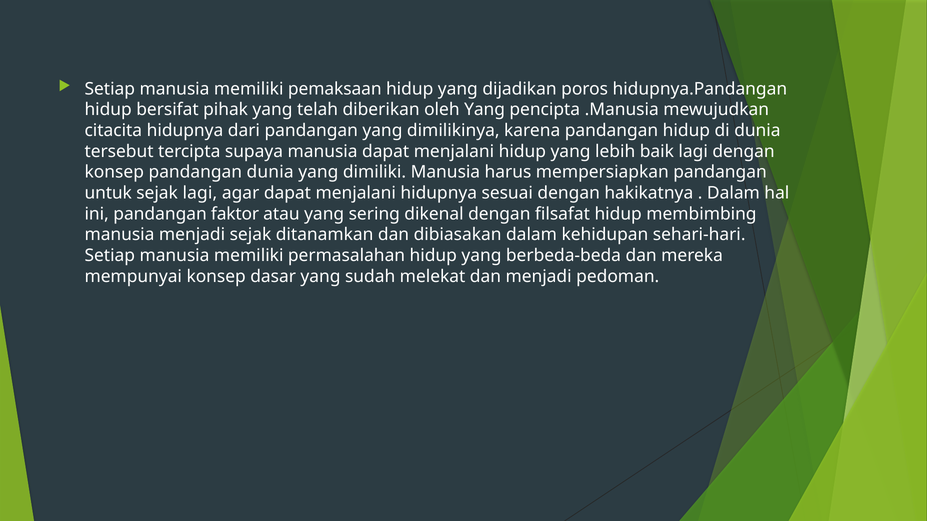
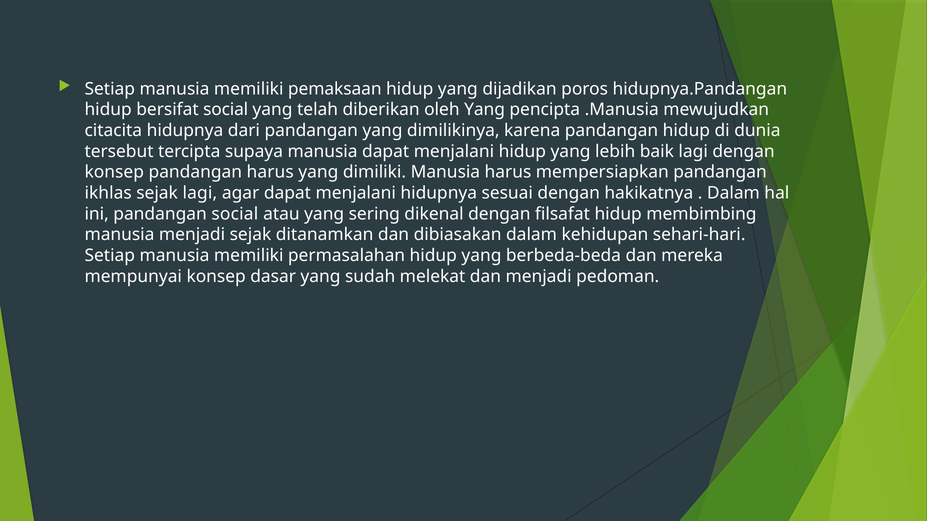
bersifat pihak: pihak -> social
pandangan dunia: dunia -> harus
untuk: untuk -> ikhlas
pandangan faktor: faktor -> social
